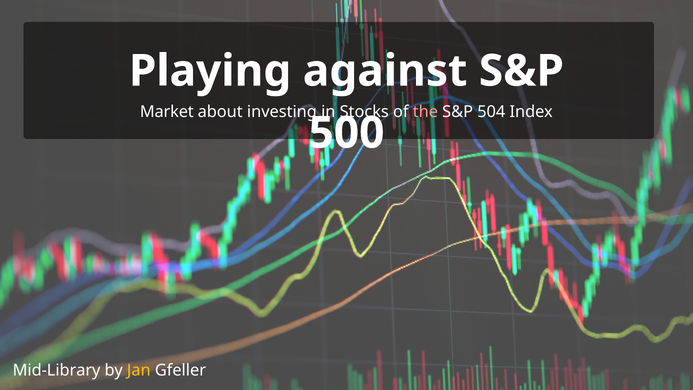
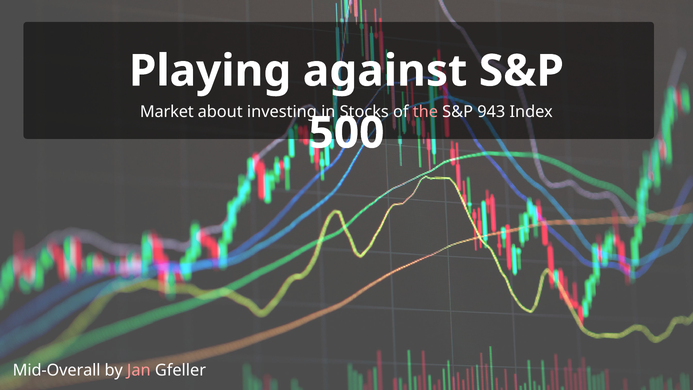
504: 504 -> 943
Mid-Library: Mid-Library -> Mid-Overall
Jan colour: yellow -> pink
